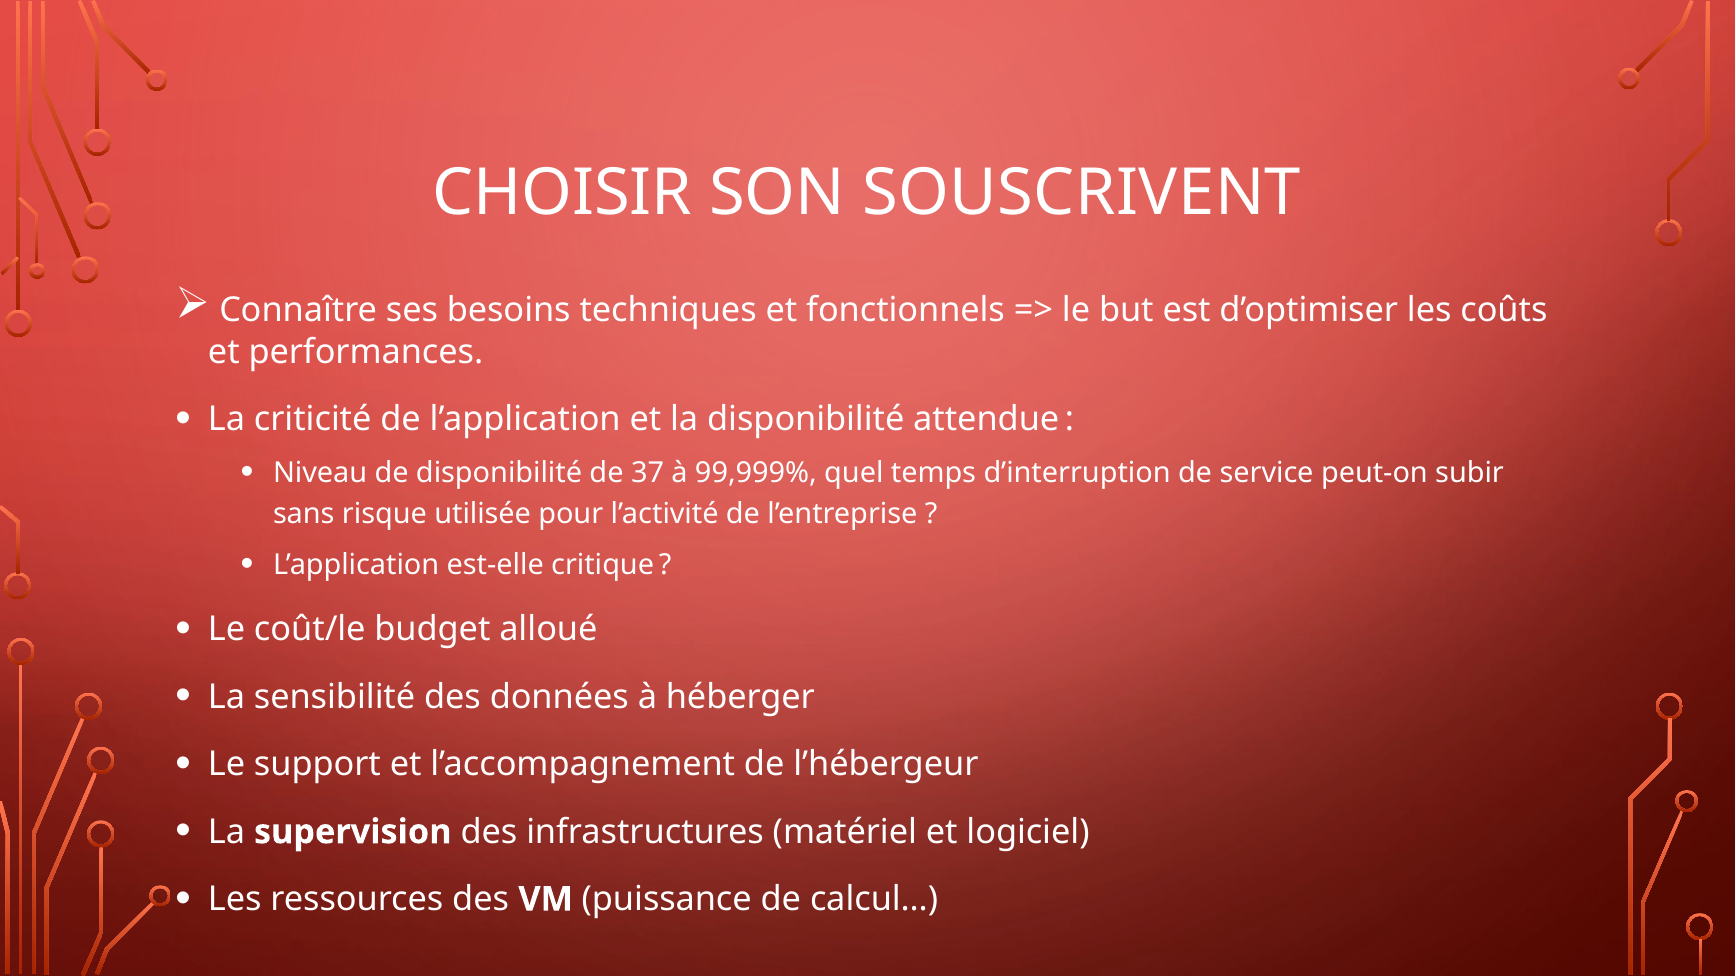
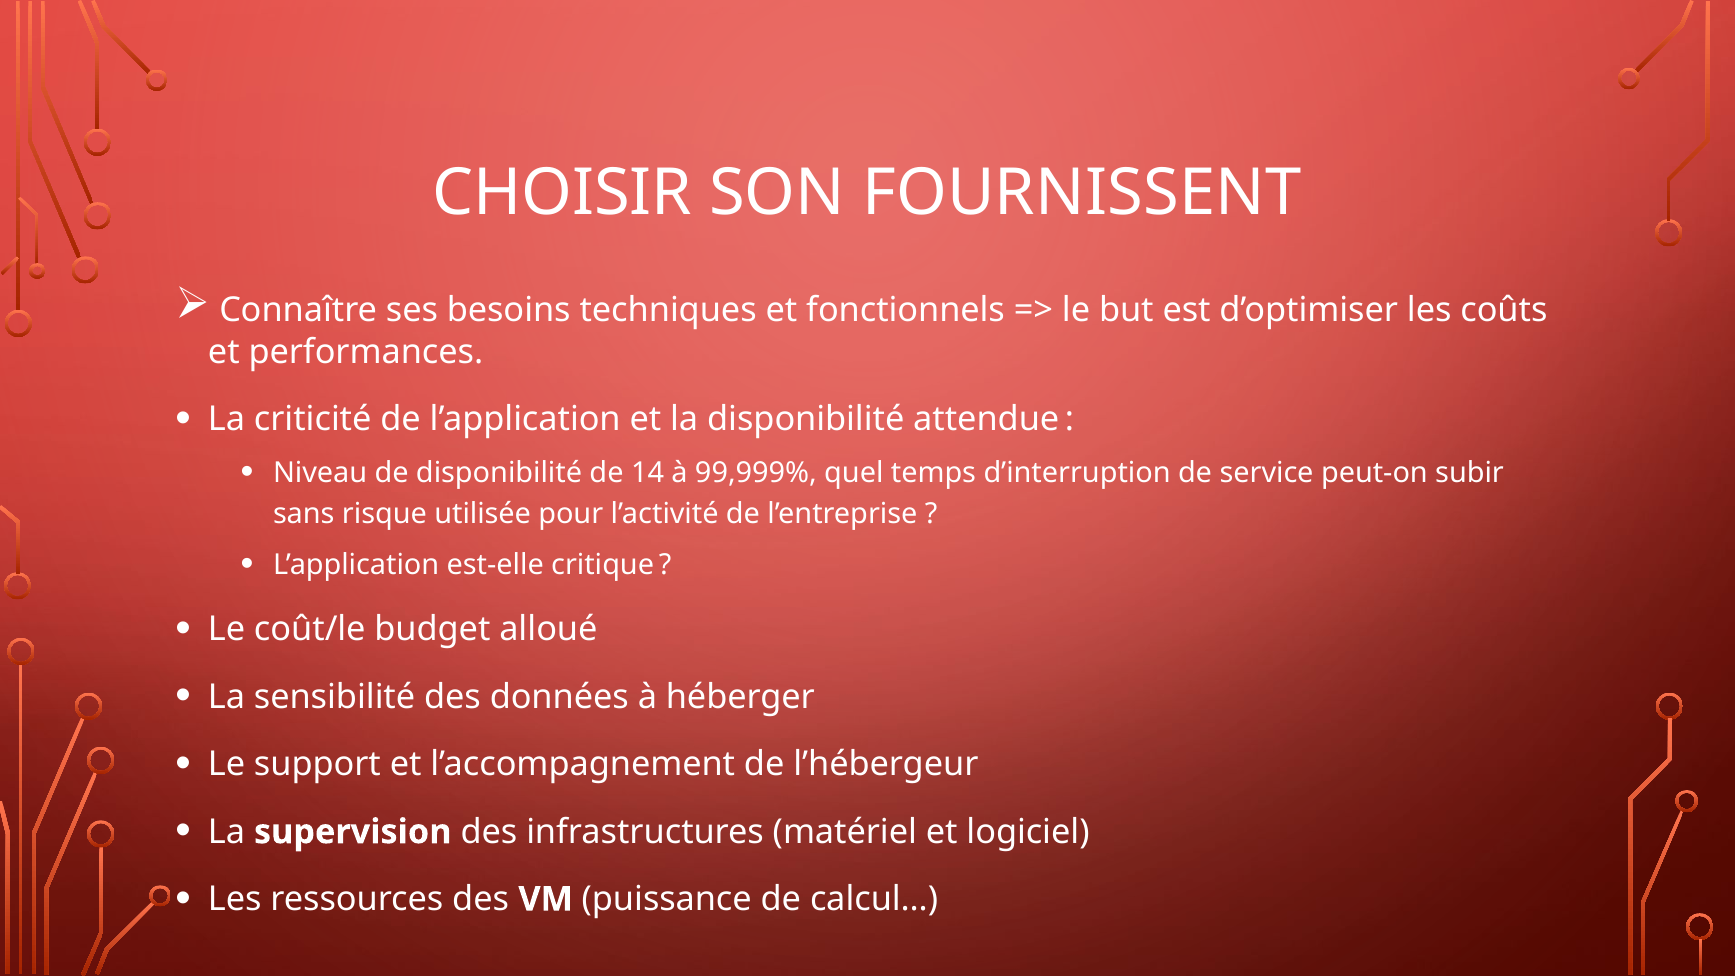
SOUSCRIVENT: SOUSCRIVENT -> FOURNISSENT
37: 37 -> 14
